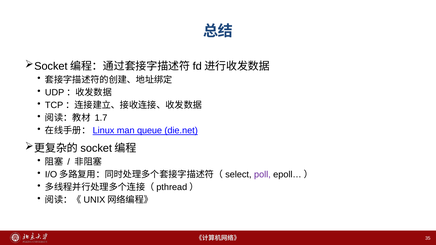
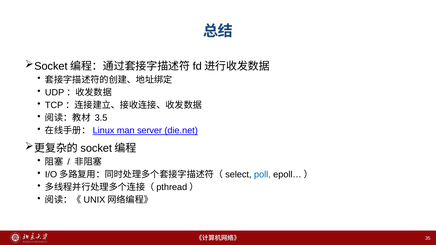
1.7: 1.7 -> 3.5
queue: queue -> server
poll colour: purple -> blue
